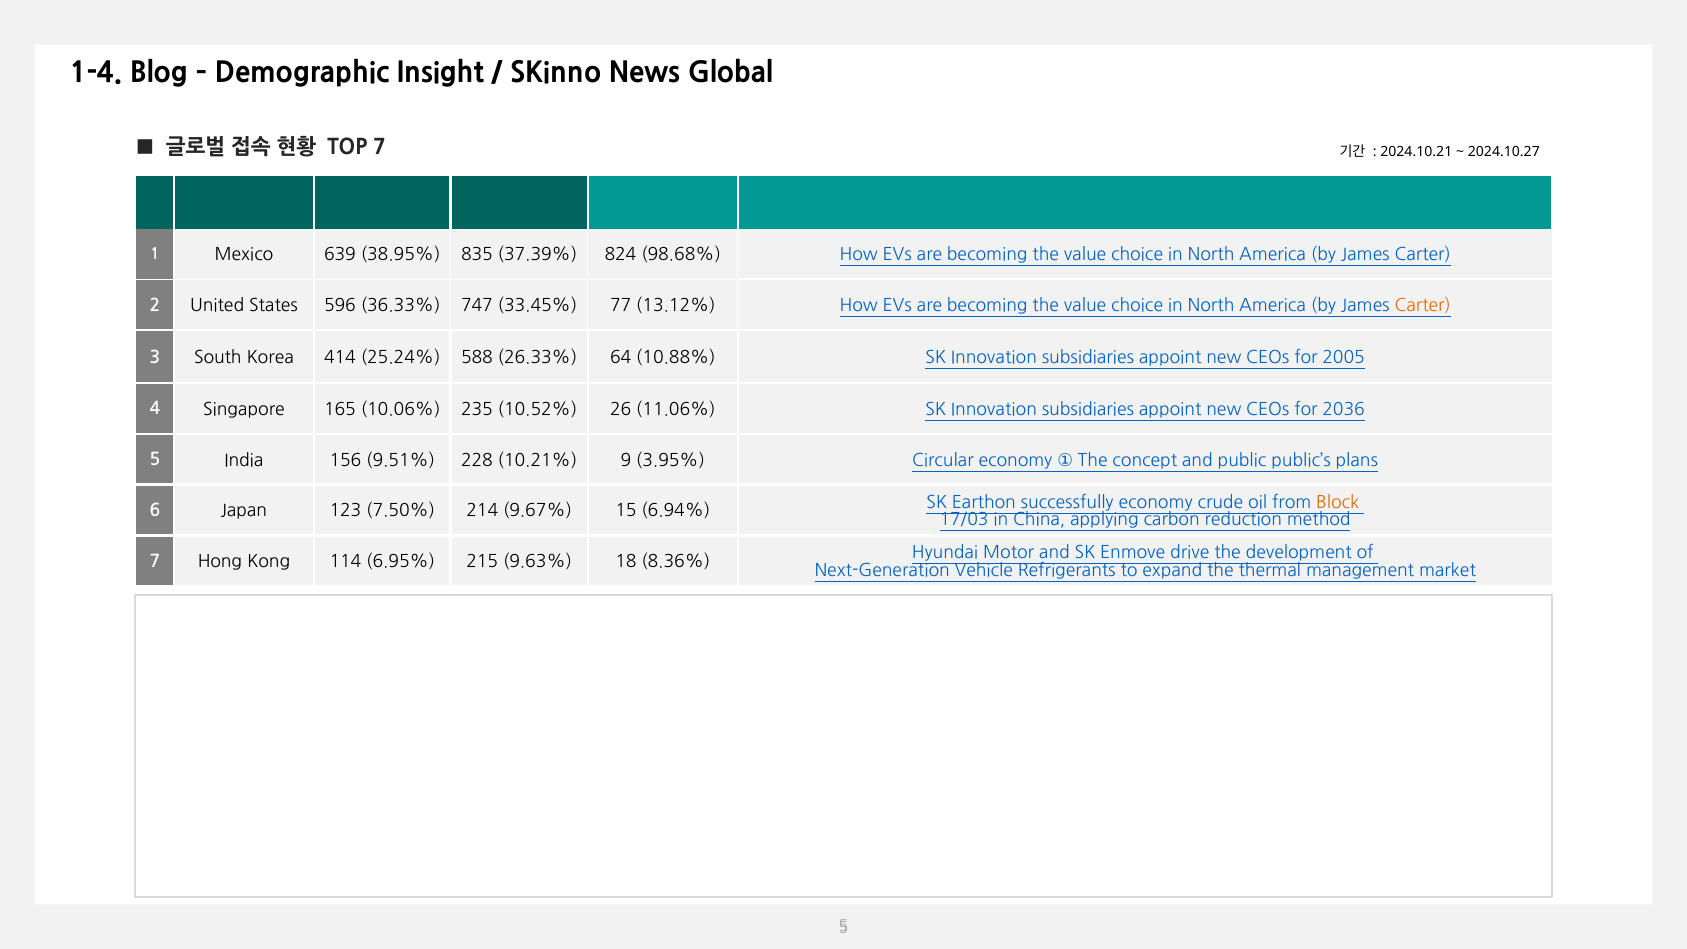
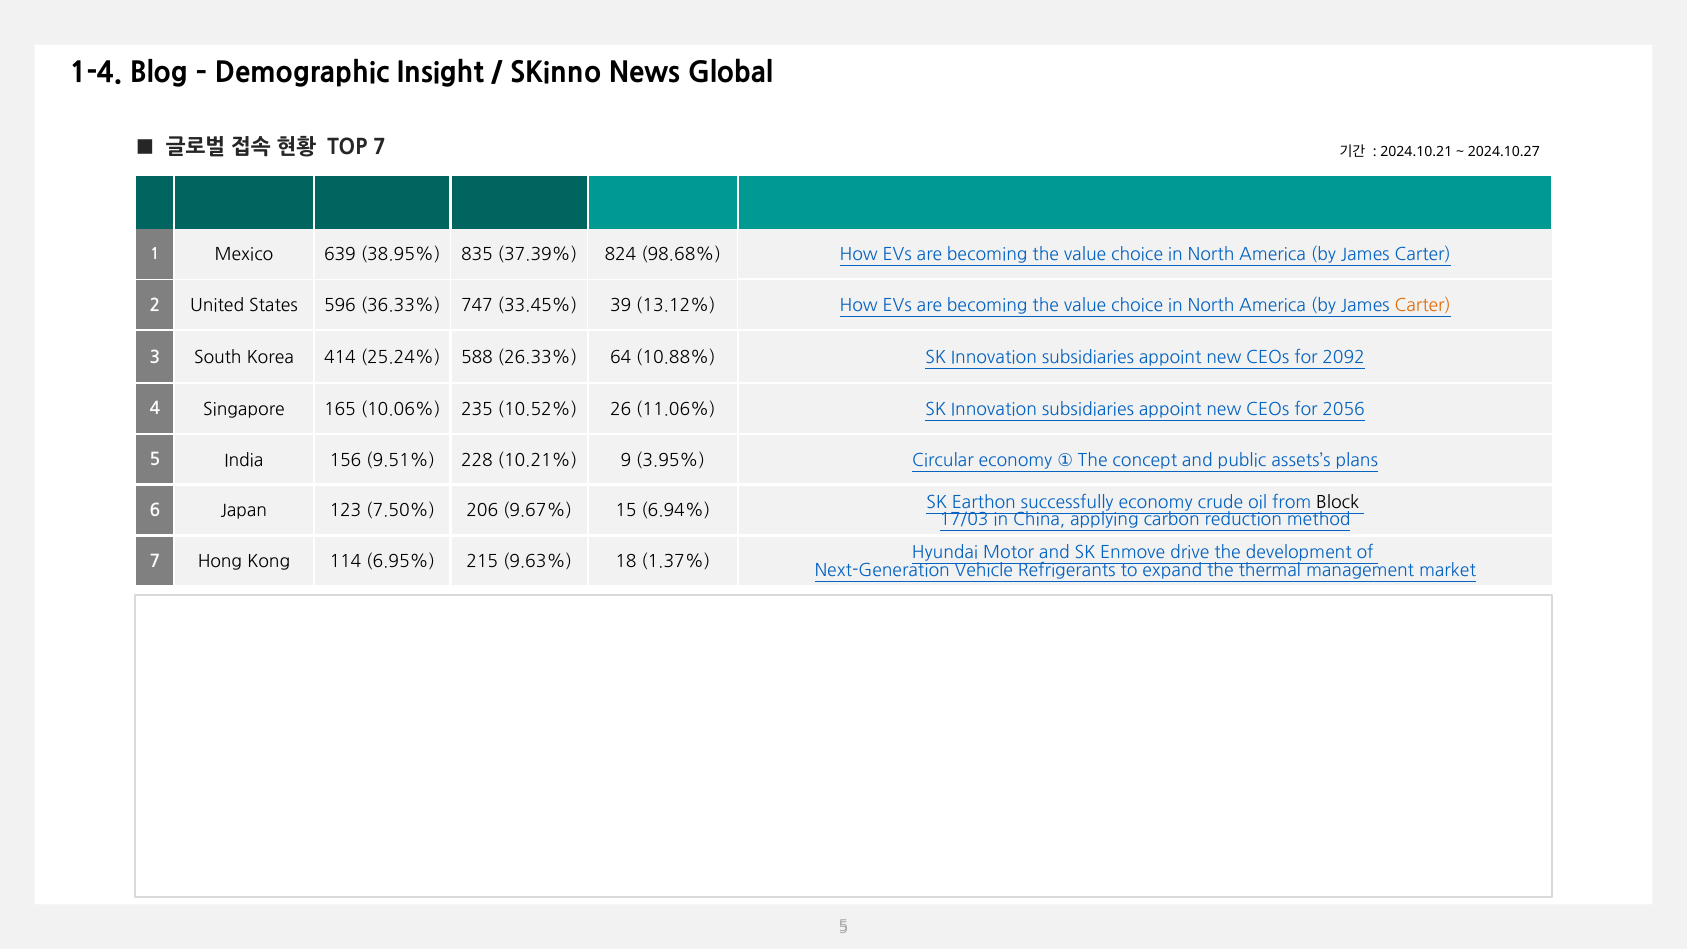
77: 77 -> 39
2005: 2005 -> 2092
2036: 2036 -> 2056
public’s: public’s -> assets’s
214: 214 -> 206
Block colour: orange -> black
8.36%: 8.36% -> 1.37%
